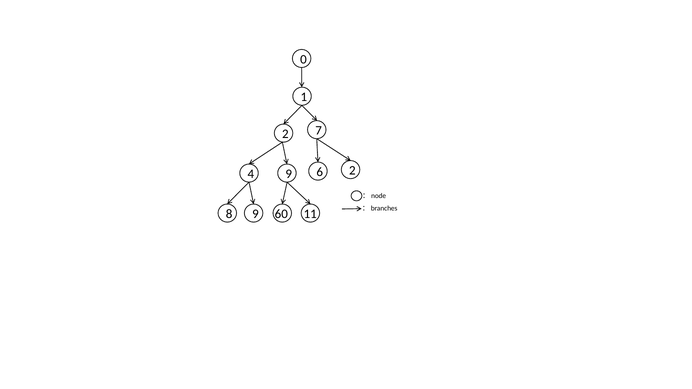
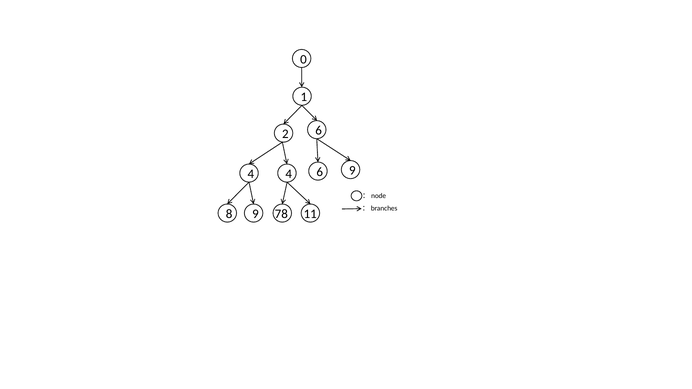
2 7: 7 -> 6
4 9: 9 -> 4
6 2: 2 -> 9
60: 60 -> 78
